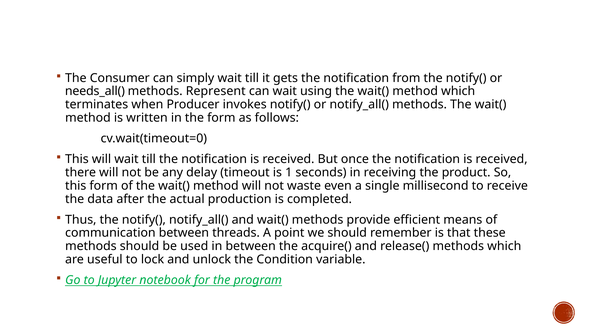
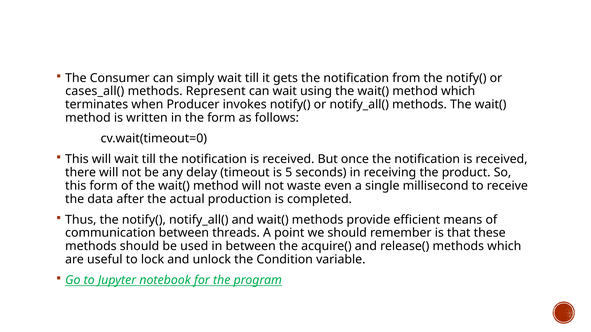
needs_all(: needs_all( -> cases_all(
1: 1 -> 5
